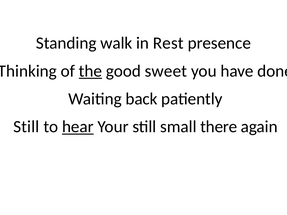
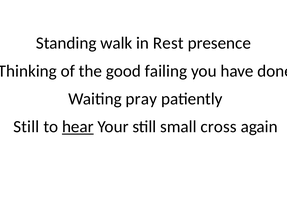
the underline: present -> none
sweet: sweet -> failing
back: back -> pray
there: there -> cross
